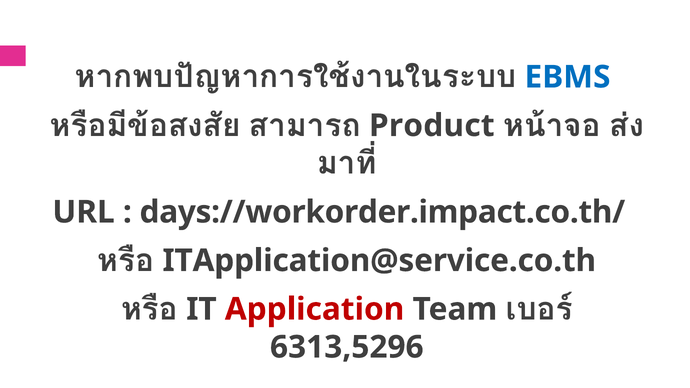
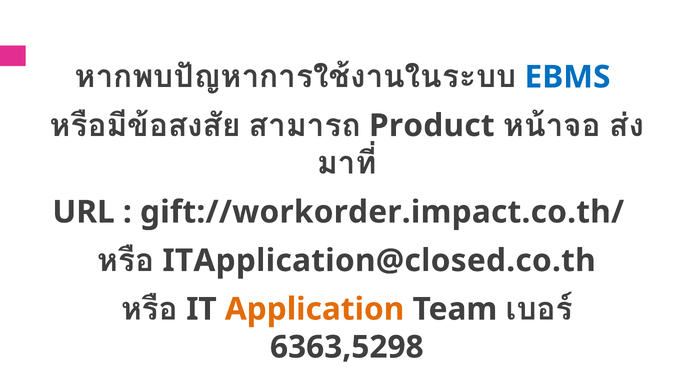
days://workorder.impact.co.th/: days://workorder.impact.co.th/ -> gift://workorder.impact.co.th/
ITApplication@service.co.th: ITApplication@service.co.th -> ITApplication@closed.co.th
Application colour: red -> orange
6313,5296: 6313,5296 -> 6363,5298
